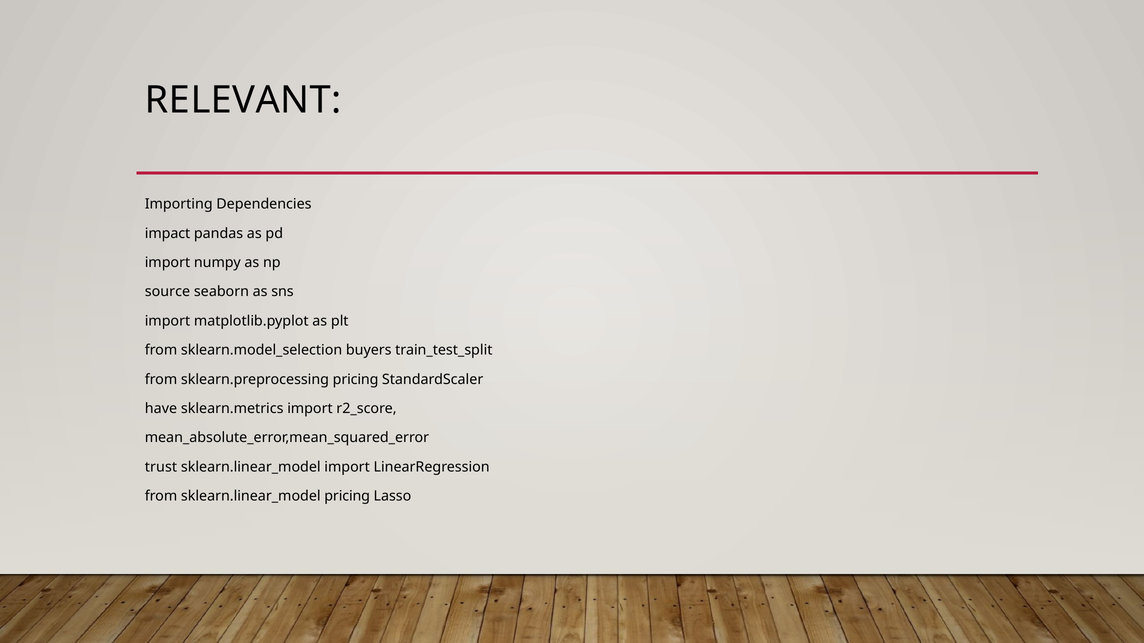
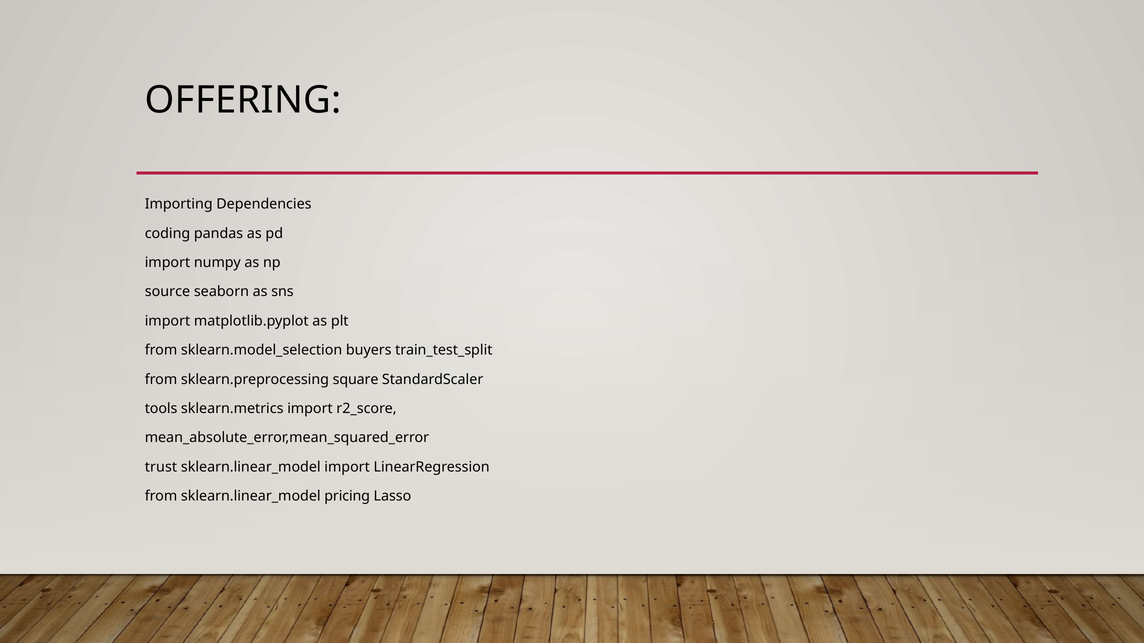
RELEVANT: RELEVANT -> OFFERING
impact: impact -> coding
sklearn.preprocessing pricing: pricing -> square
have: have -> tools
